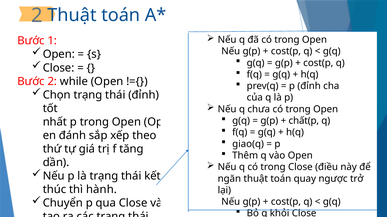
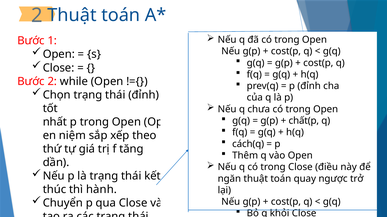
đánh: đánh -> niệm
giao(q: giao(q -> cách(q
